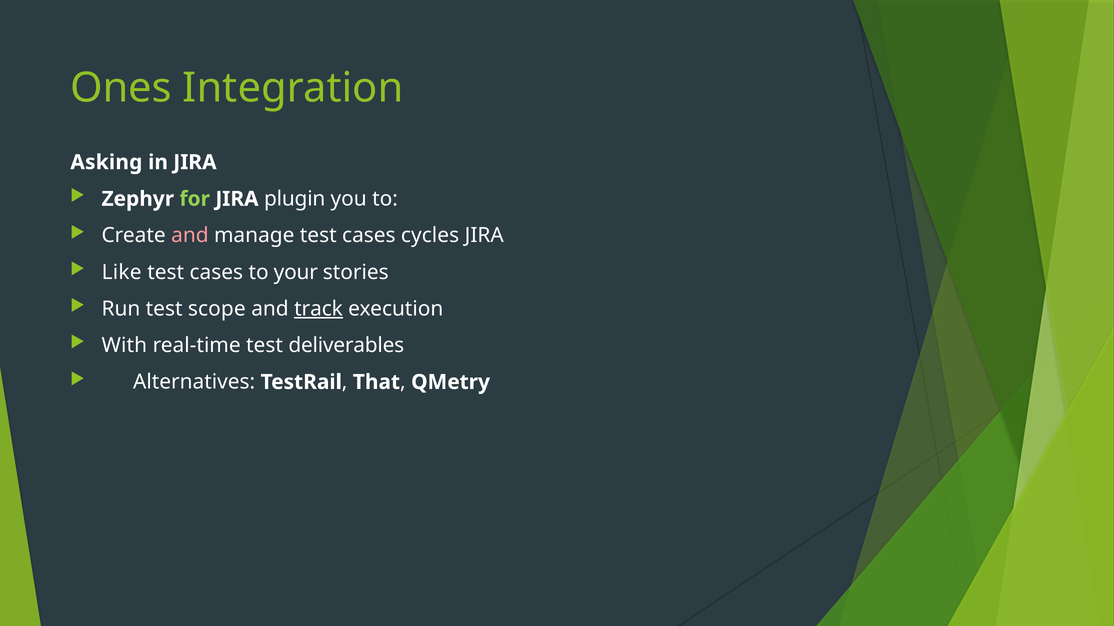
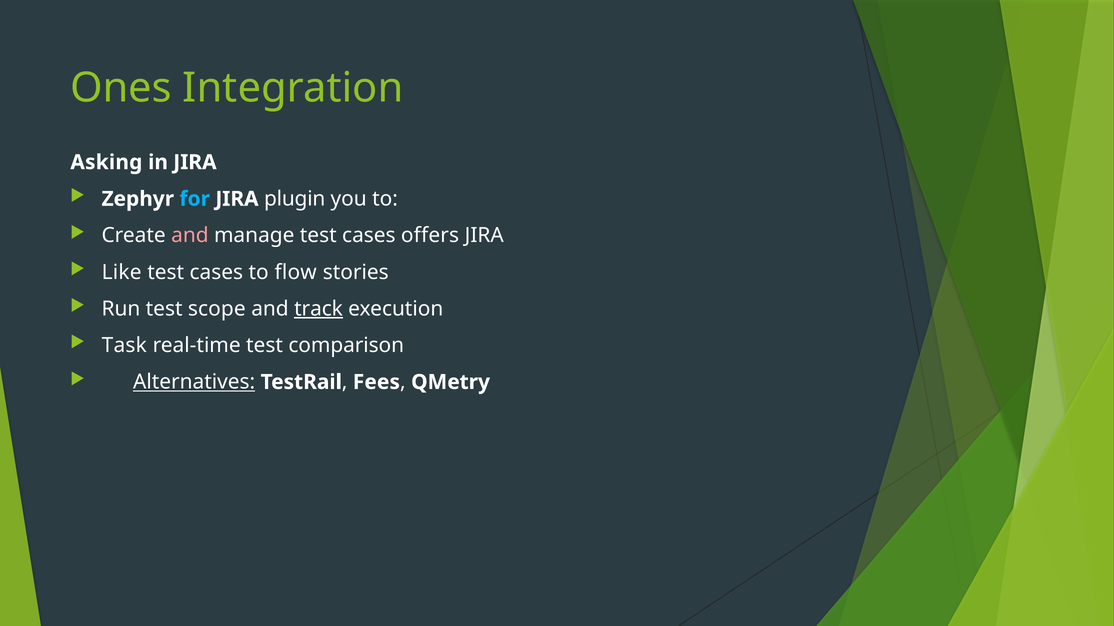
for colour: light green -> light blue
cycles: cycles -> offers
your: your -> flow
With: With -> Task
deliverables: deliverables -> comparison
Alternatives underline: none -> present
That: That -> Fees
